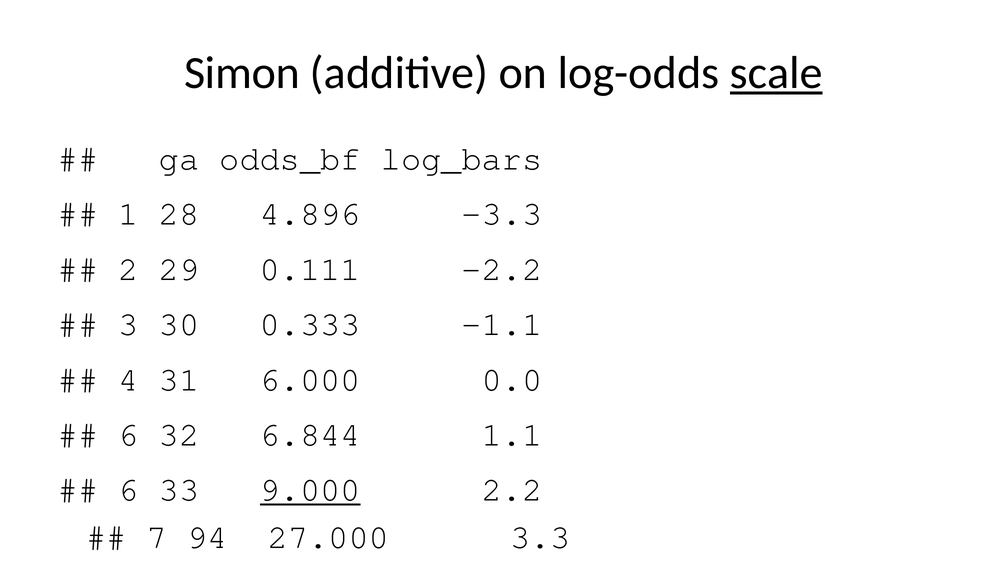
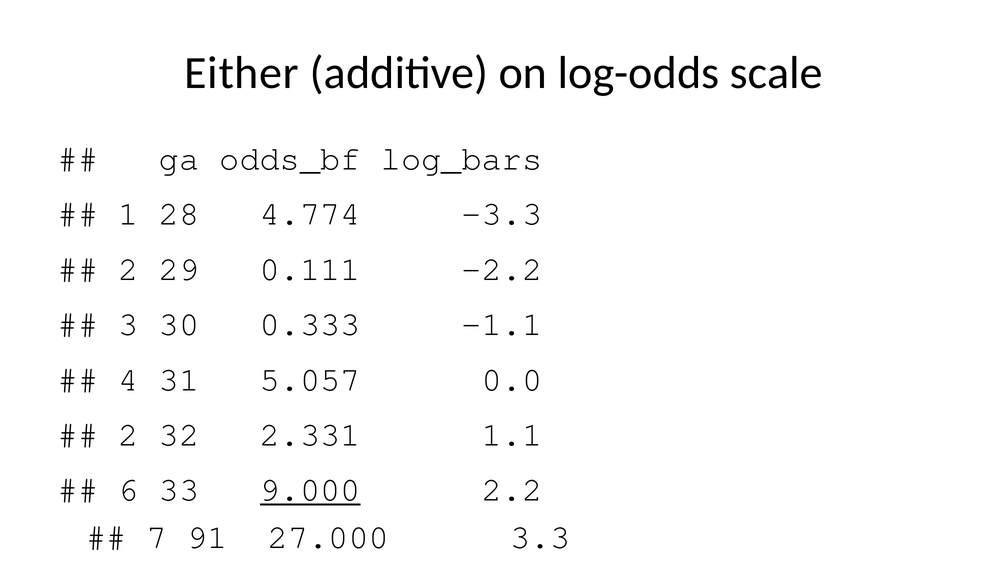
Simon: Simon -> Either
scale underline: present -> none
4.896: 4.896 -> 4.774
6.000: 6.000 -> 5.057
6 at (129, 435): 6 -> 2
6.844: 6.844 -> 2.331
94: 94 -> 91
